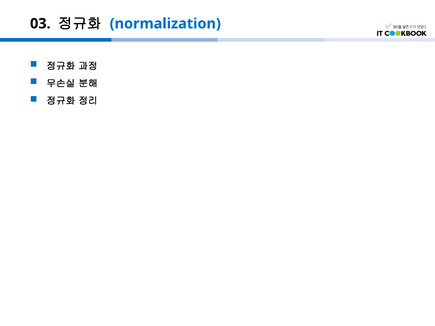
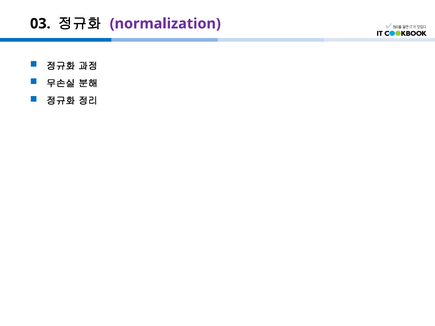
normalization colour: blue -> purple
